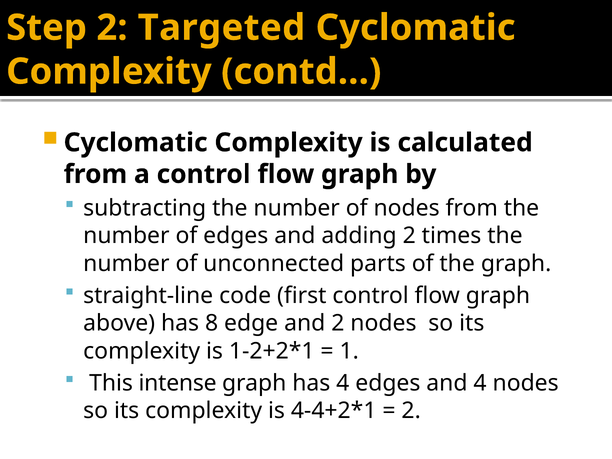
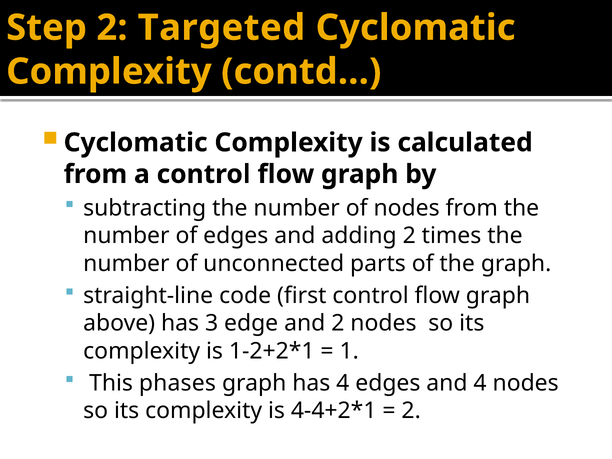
8: 8 -> 3
intense: intense -> phases
